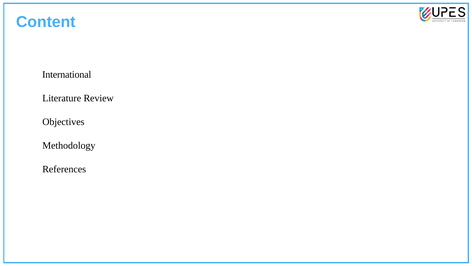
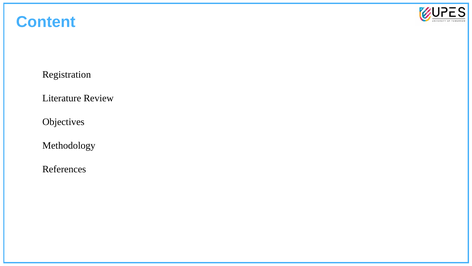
International: International -> Registration
